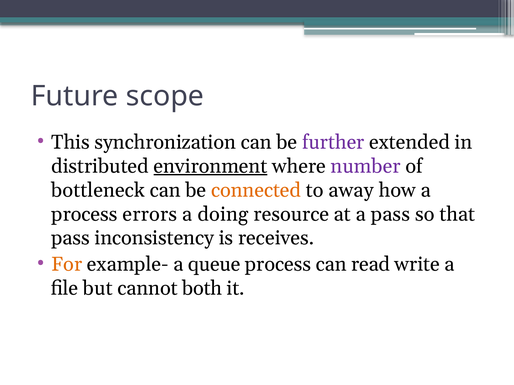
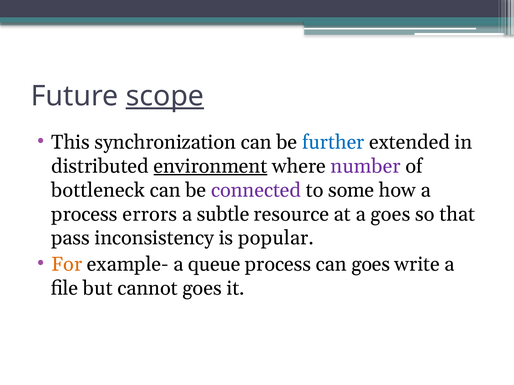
scope underline: none -> present
further colour: purple -> blue
connected colour: orange -> purple
away: away -> some
doing: doing -> subtle
a pass: pass -> goes
receives: receives -> popular
can read: read -> goes
cannot both: both -> goes
